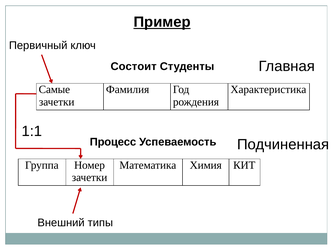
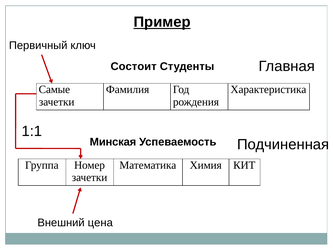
Процесс: Процесс -> Минская
типы: типы -> цена
